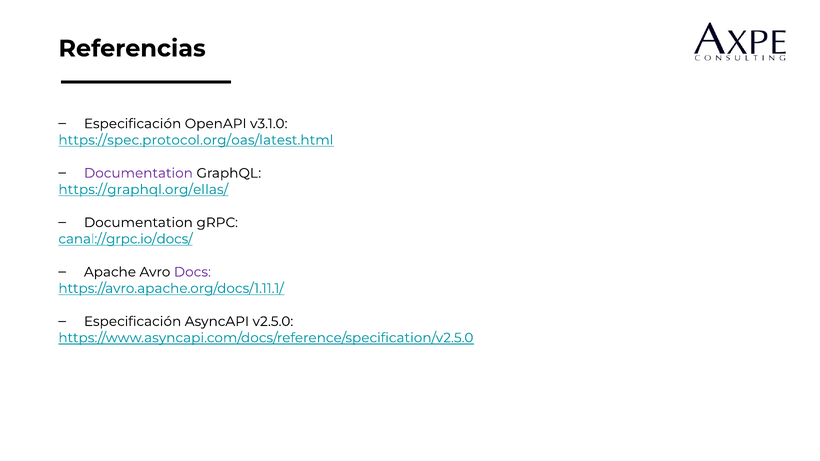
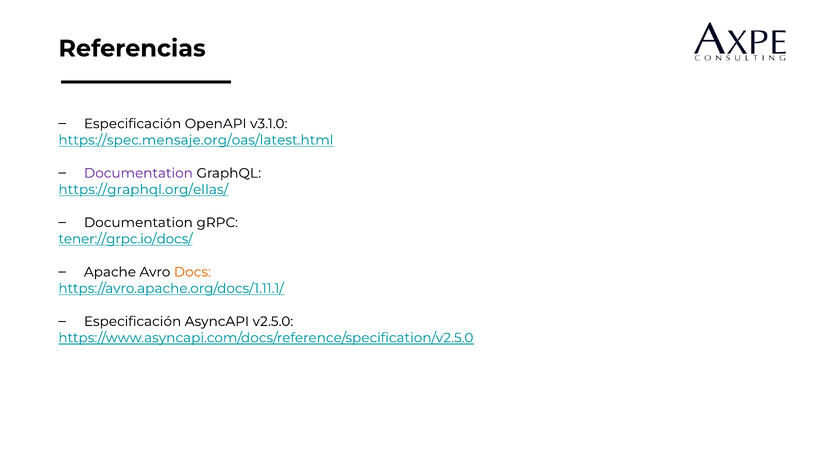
https://spec.protocol.org/oas/latest.html: https://spec.protocol.org/oas/latest.html -> https://spec.mensaje.org/oas/latest.html
canal://grpc.io/docs/: canal://grpc.io/docs/ -> tener://grpc.io/docs/
Docs colour: purple -> orange
